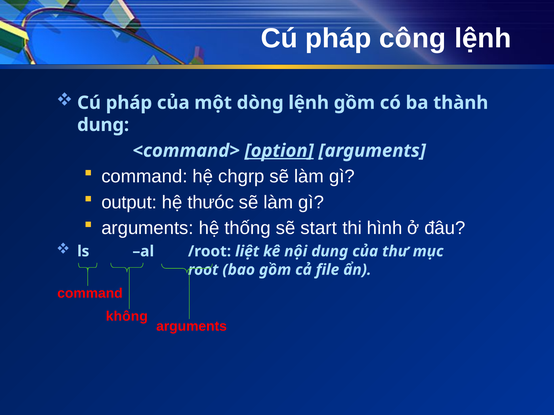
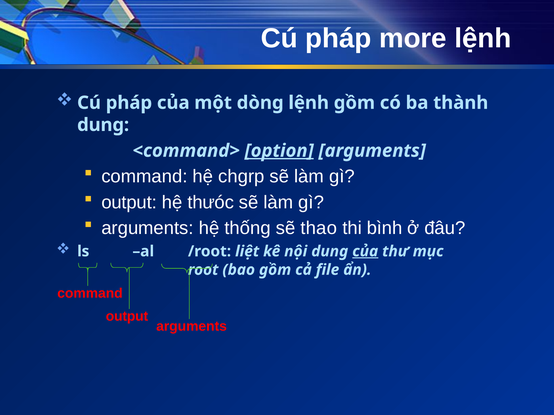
công: công -> more
start: start -> thao
hình: hình -> bình
của at (365, 252) underline: none -> present
không at (127, 317): không -> output
